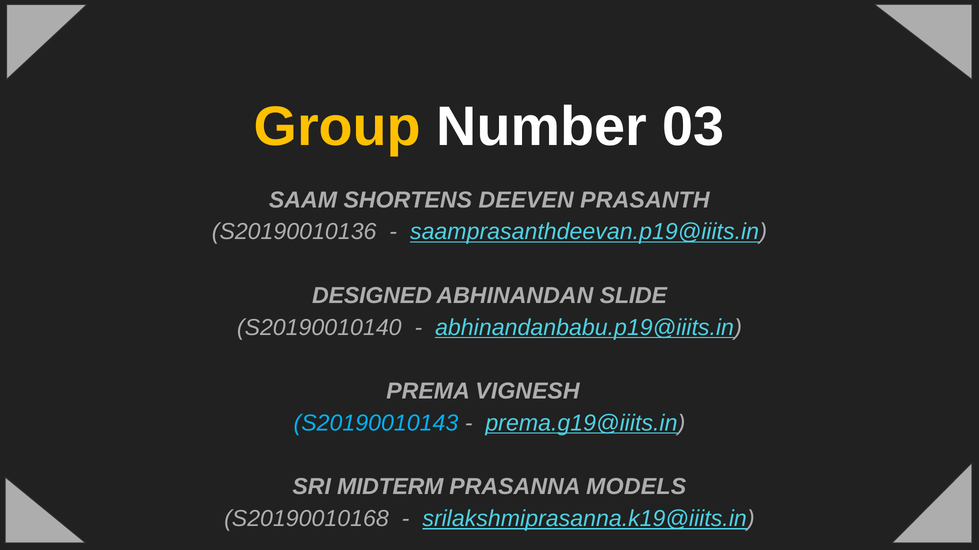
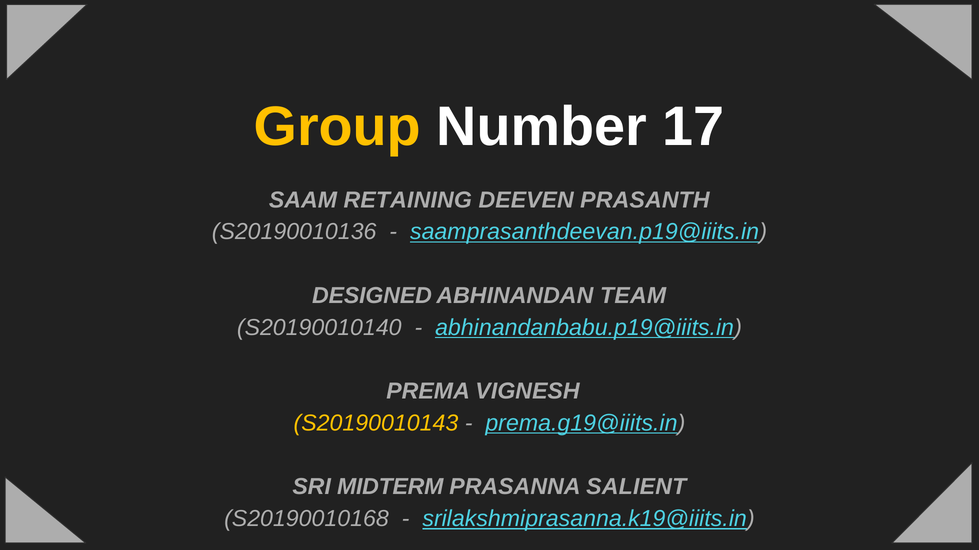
03: 03 -> 17
SHORTENS: SHORTENS -> RETAINING
SLIDE: SLIDE -> TEAM
S20190010143 colour: light blue -> yellow
MODELS: MODELS -> SALIENT
